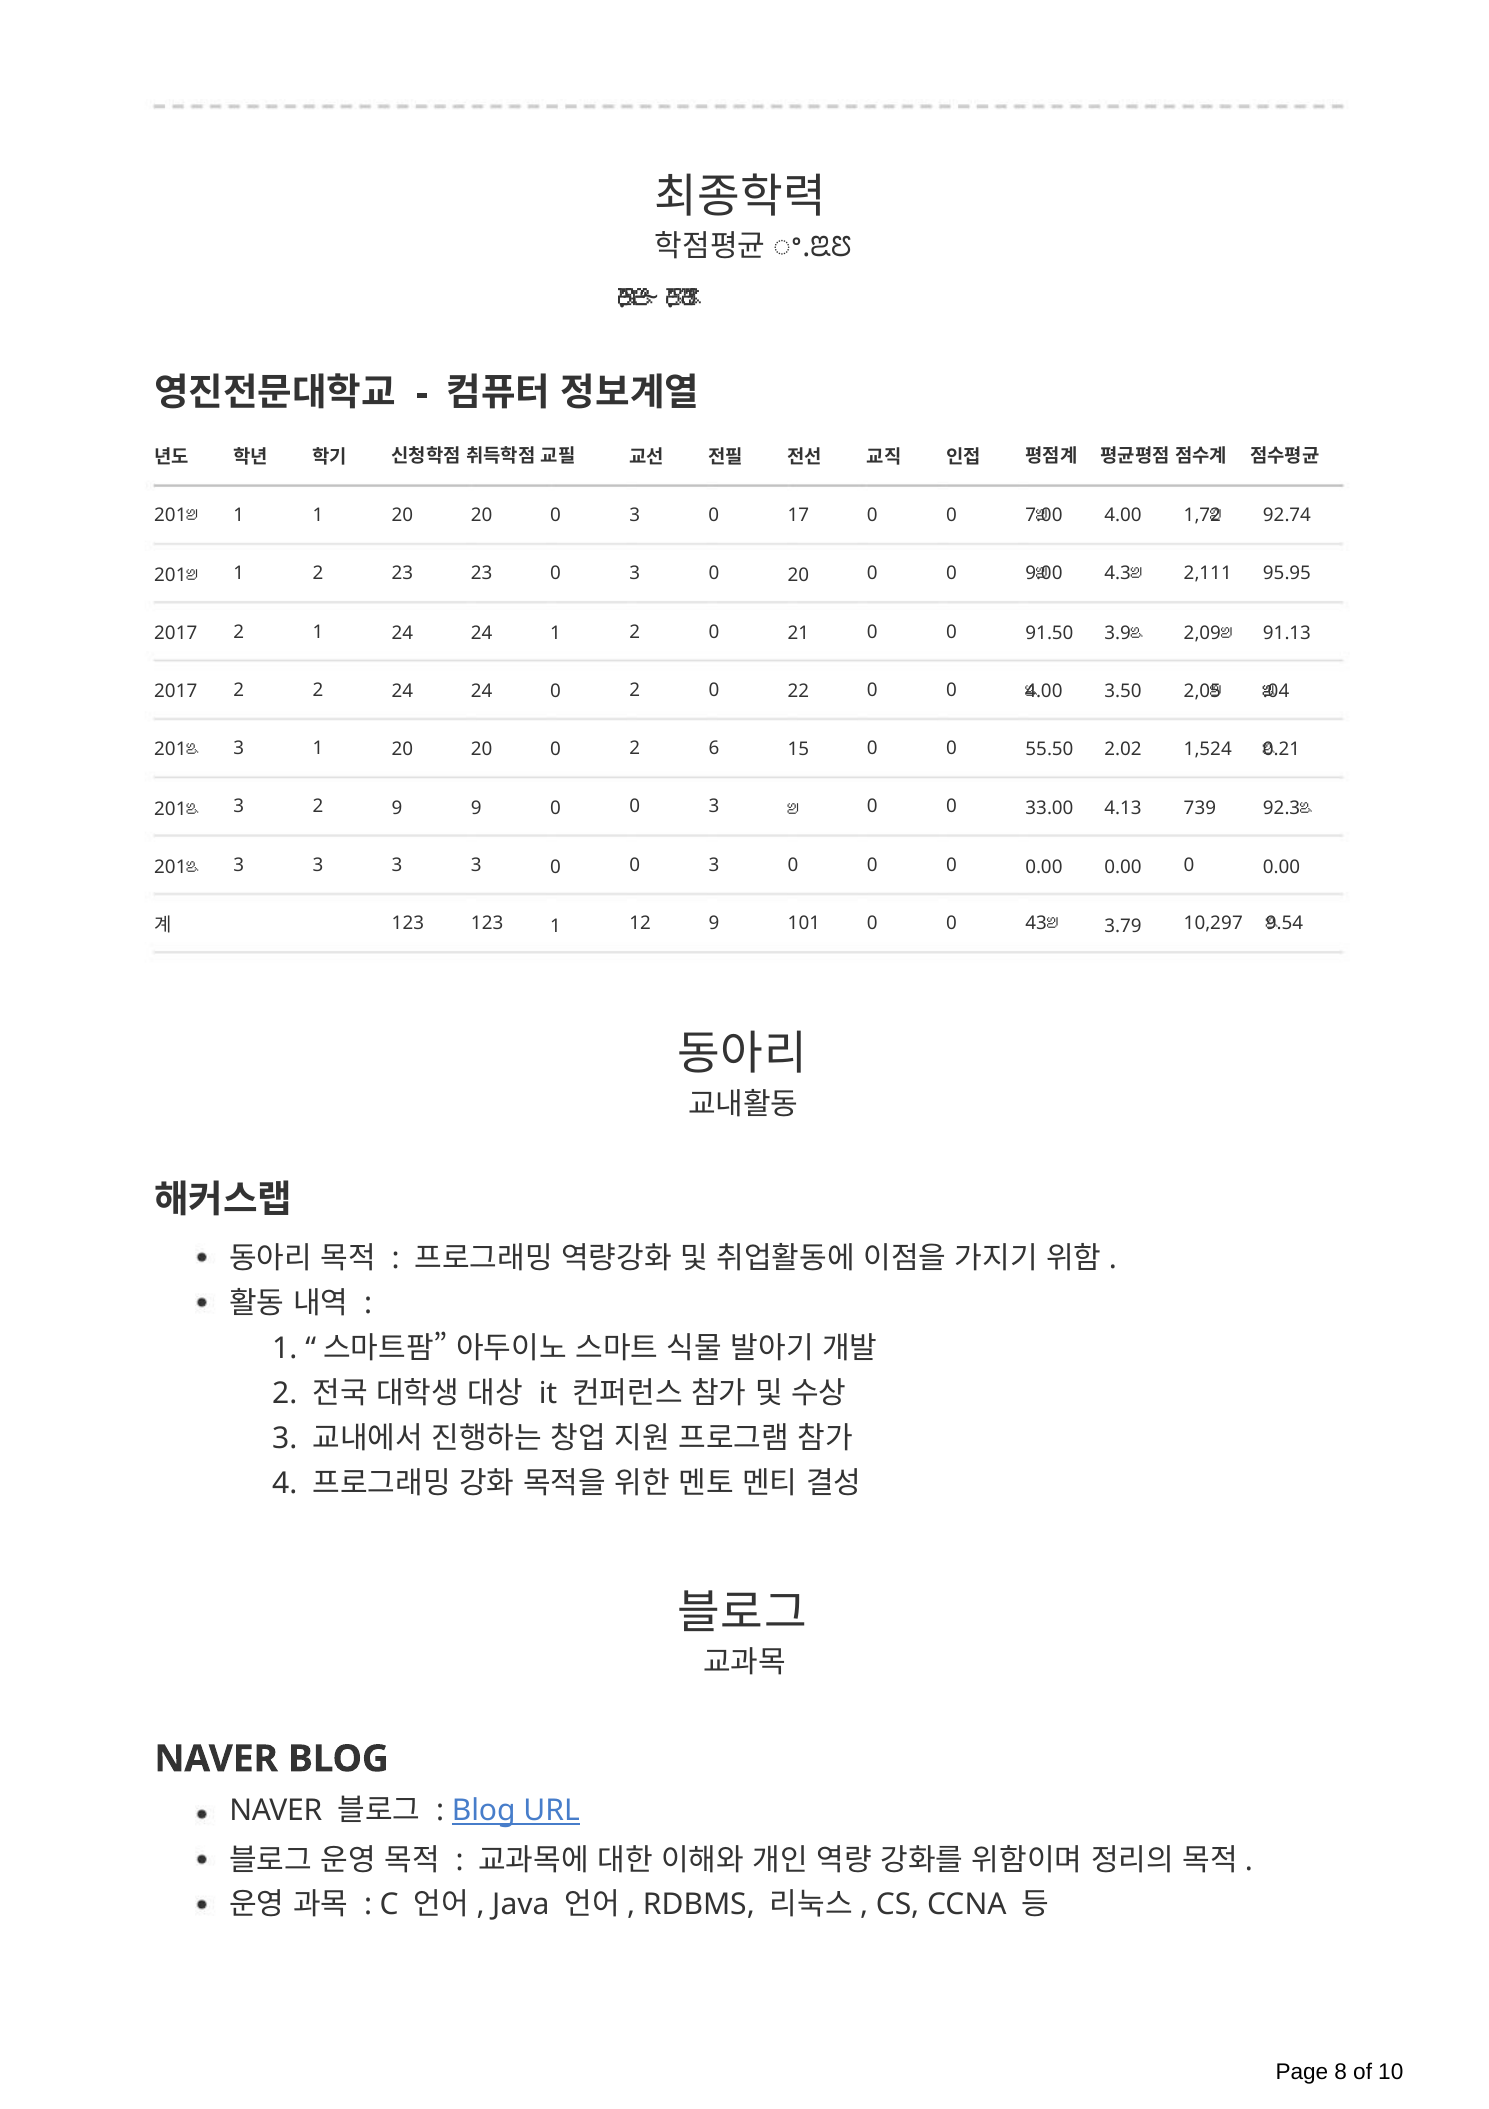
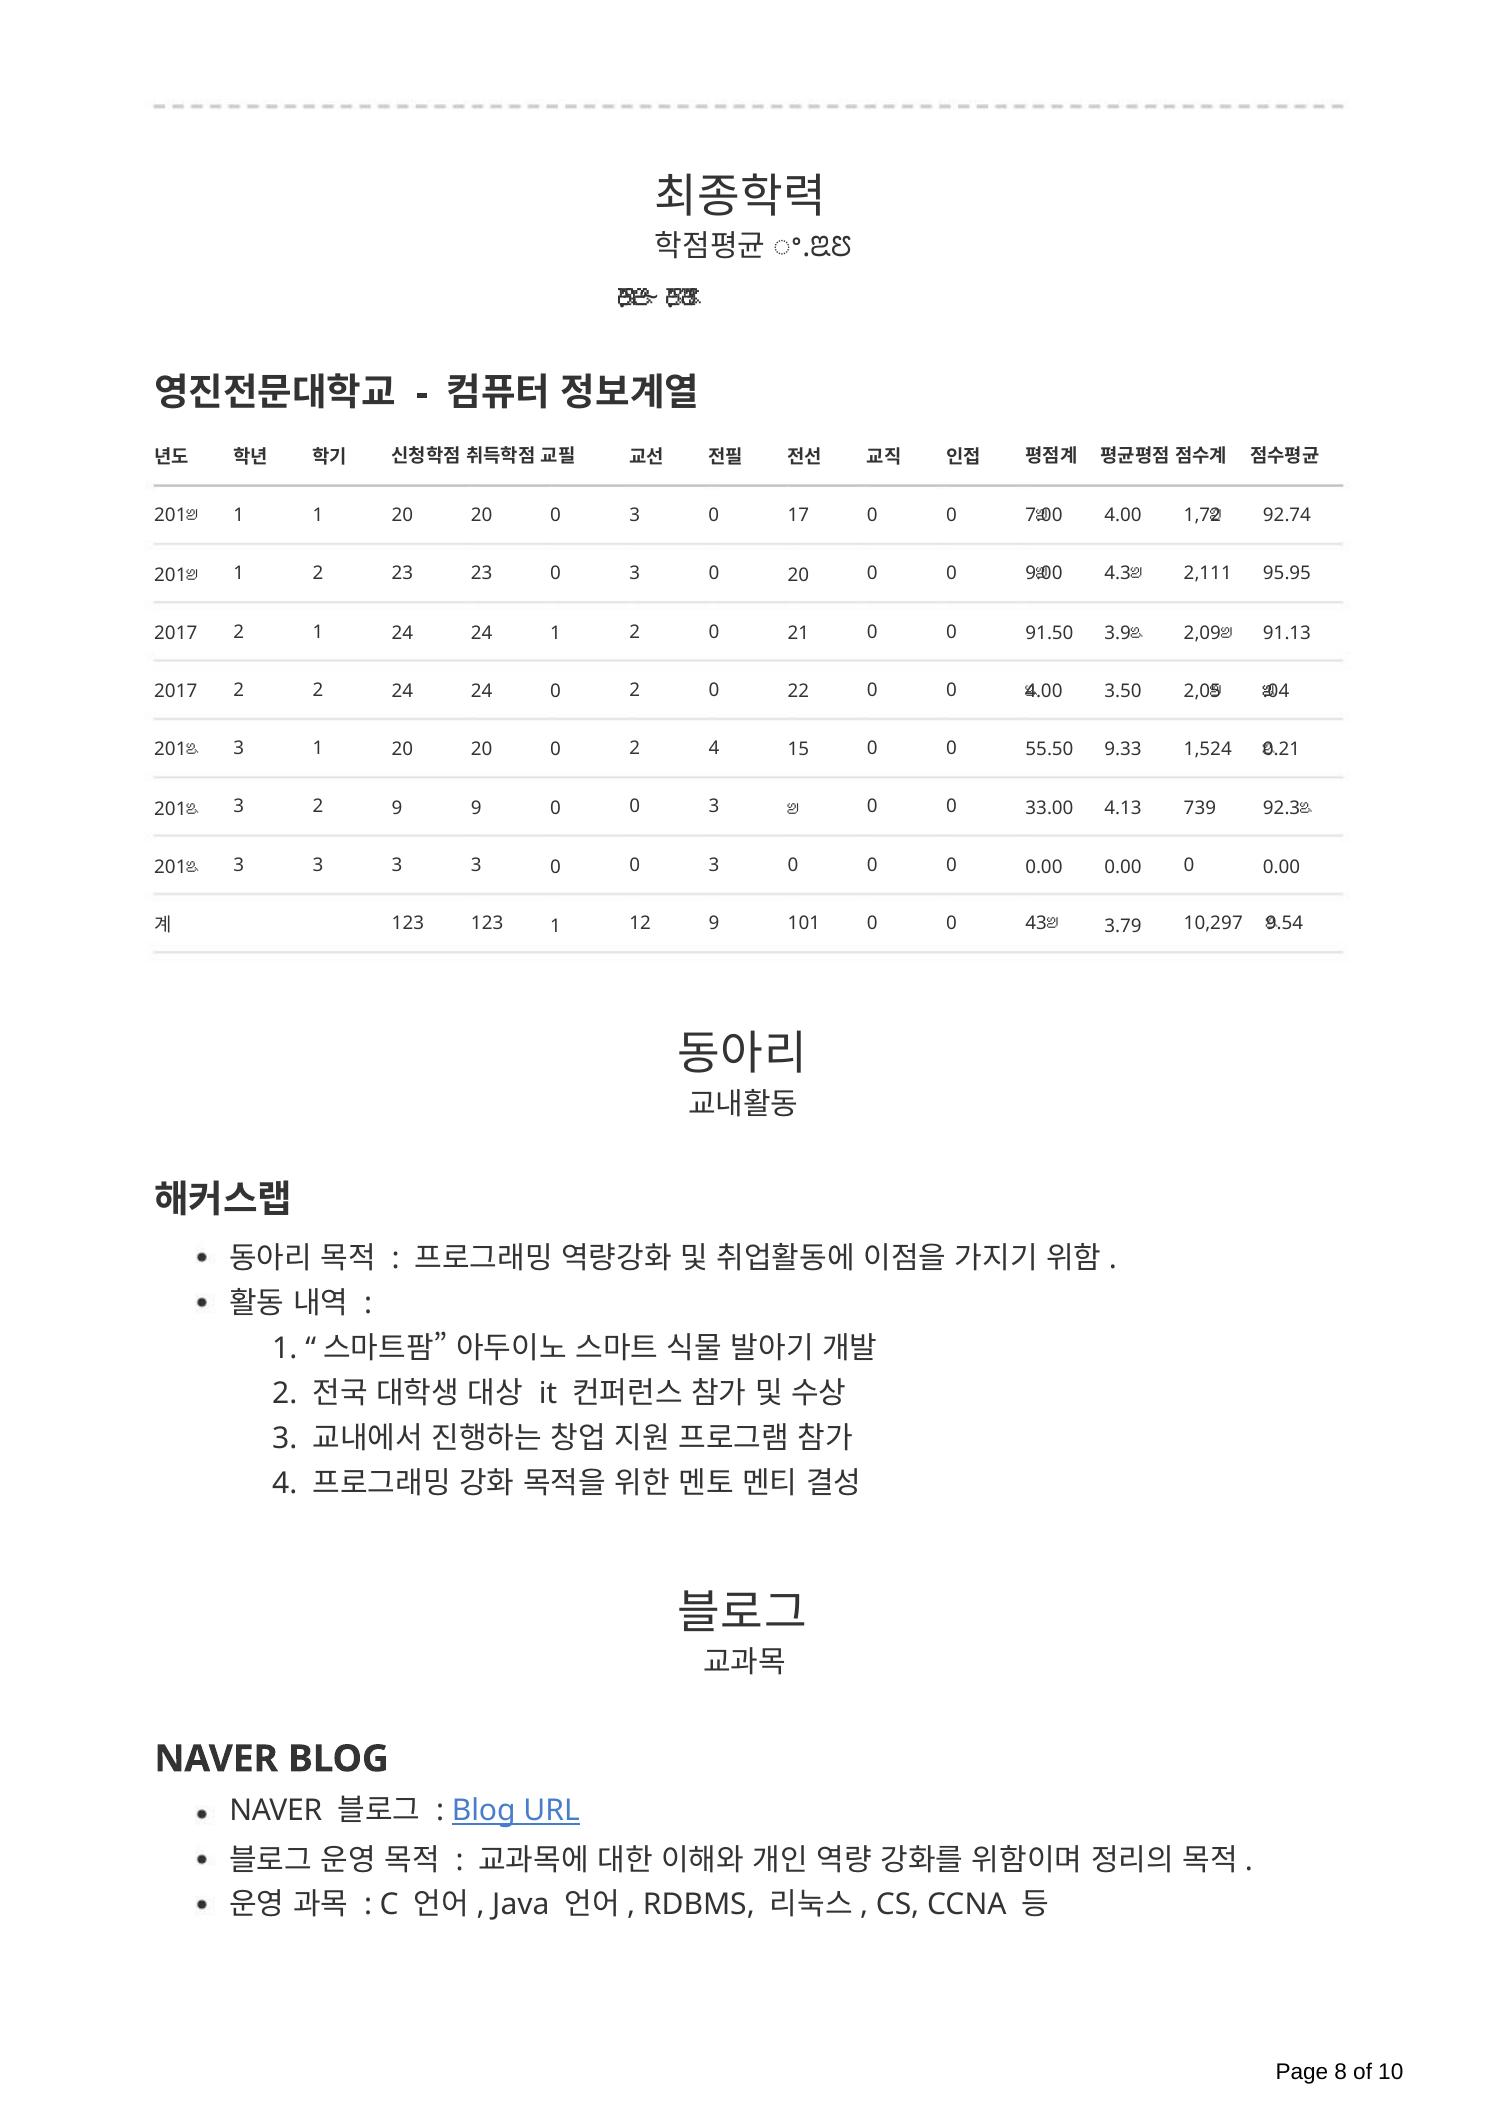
2 6: 6 -> 4
2.02: 2.02 -> 9.33
